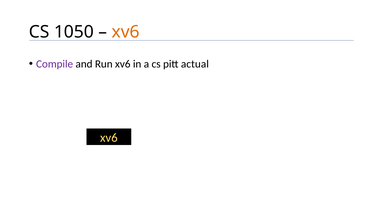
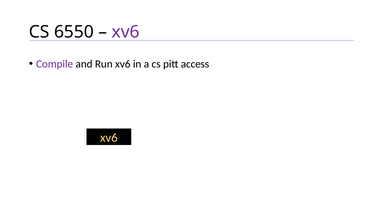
1050: 1050 -> 6550
xv6 at (126, 32) colour: orange -> purple
actual: actual -> access
